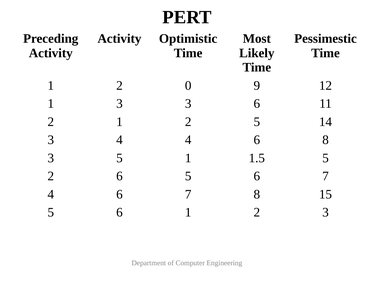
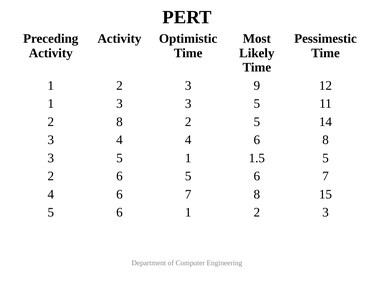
0 at (188, 85): 0 -> 3
3 3 6: 6 -> 5
2 1: 1 -> 8
